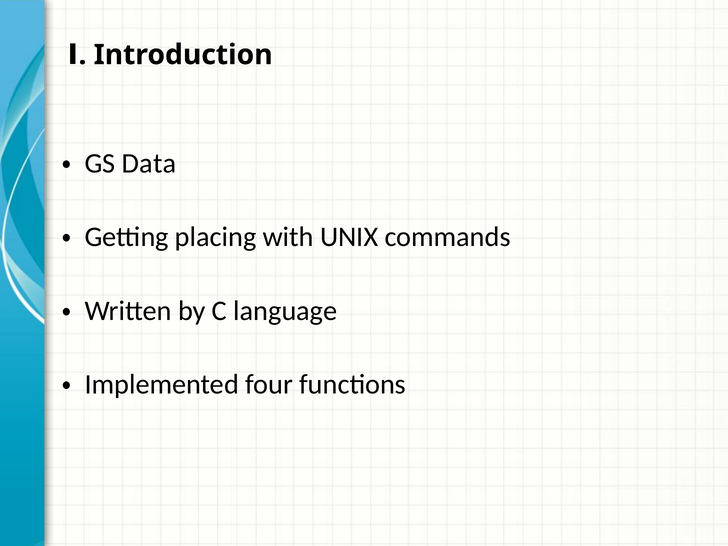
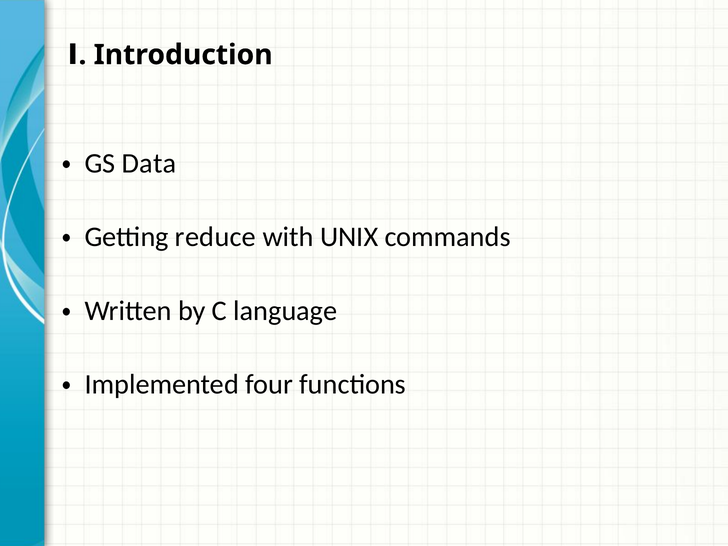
placing: placing -> reduce
